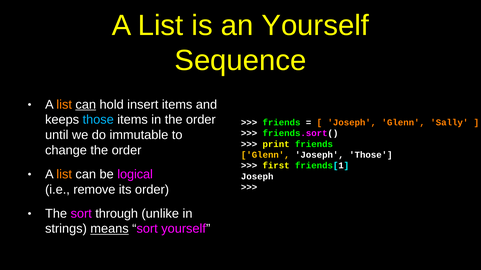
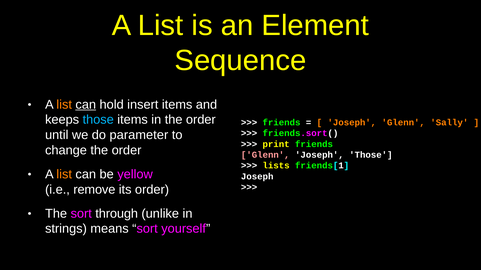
an Yourself: Yourself -> Element
immutable: immutable -> parameter
Glenn at (265, 155) colour: yellow -> pink
first: first -> lists
logical: logical -> yellow
means underline: present -> none
